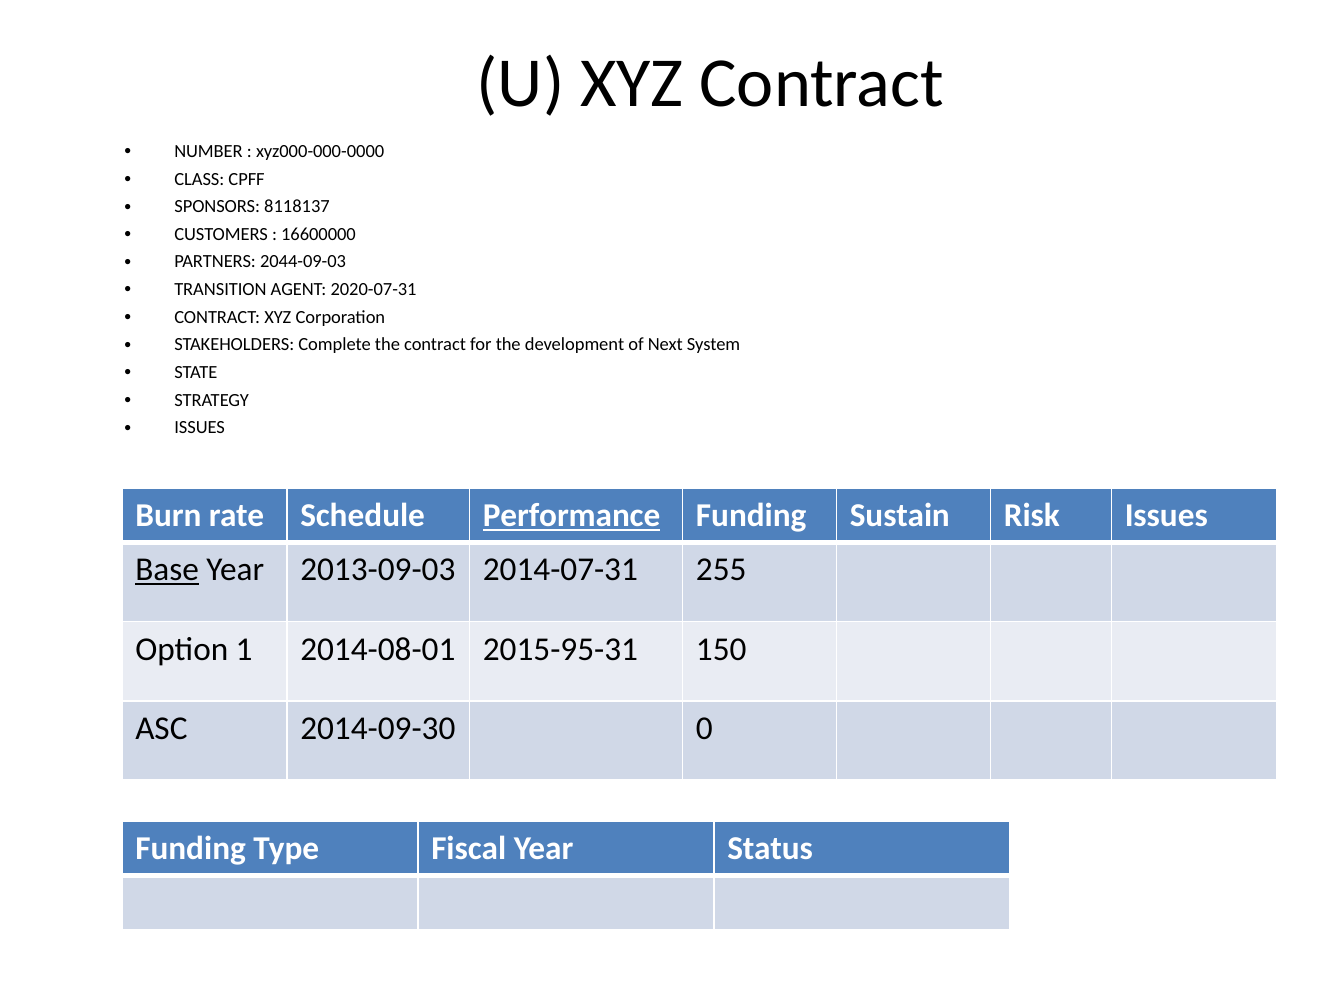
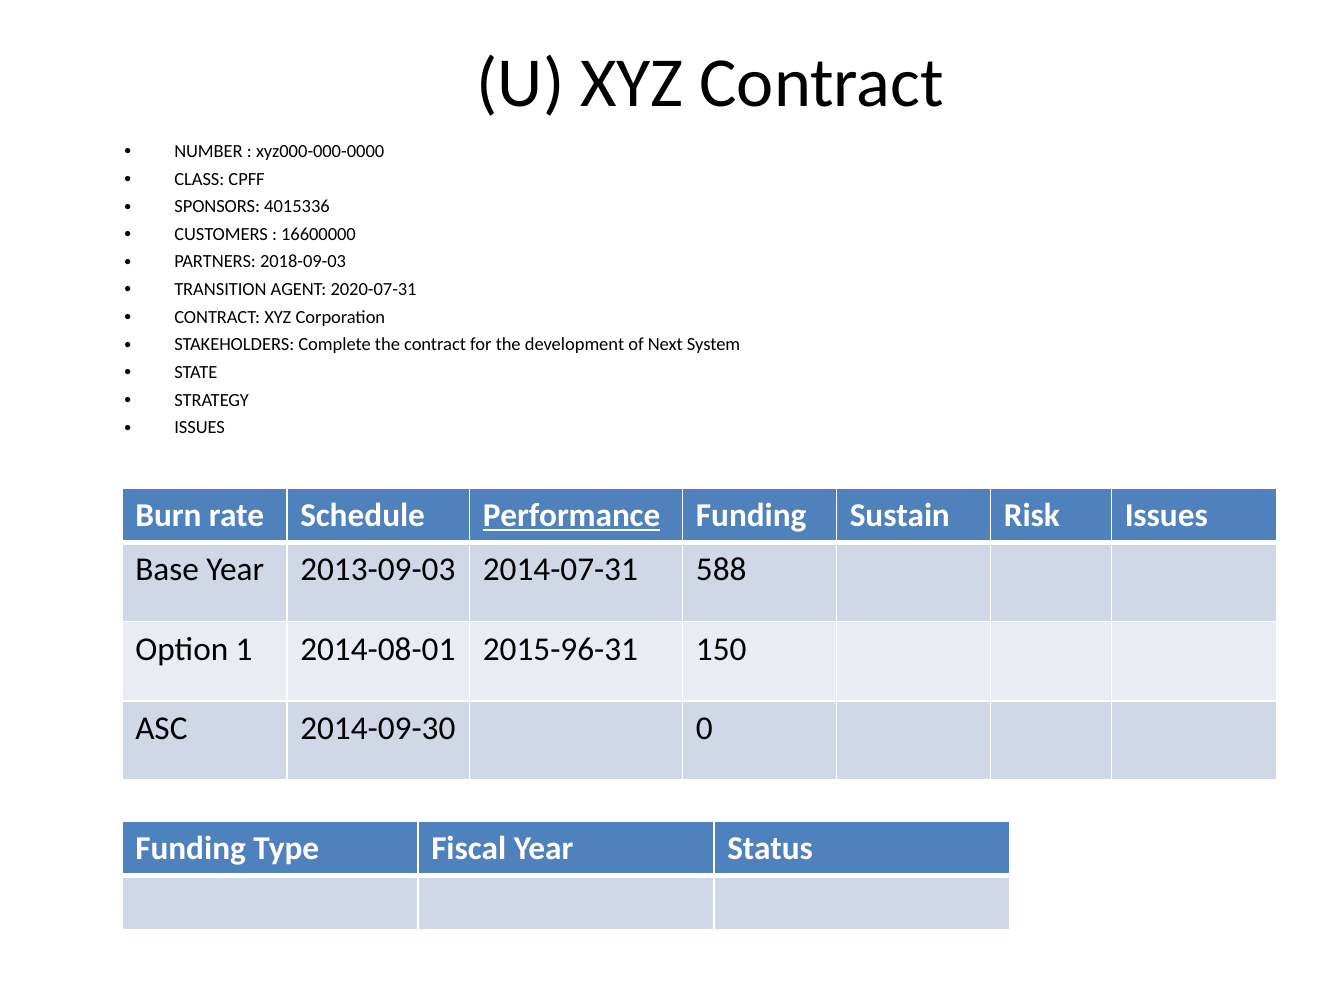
8118137: 8118137 -> 4015336
2044-09-03: 2044-09-03 -> 2018-09-03
Base underline: present -> none
255: 255 -> 588
2015-95-31: 2015-95-31 -> 2015-96-31
